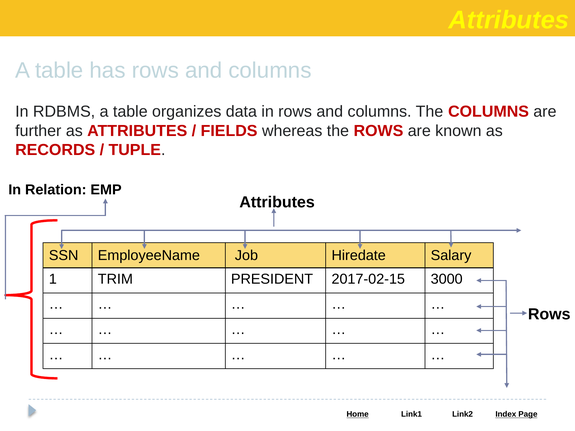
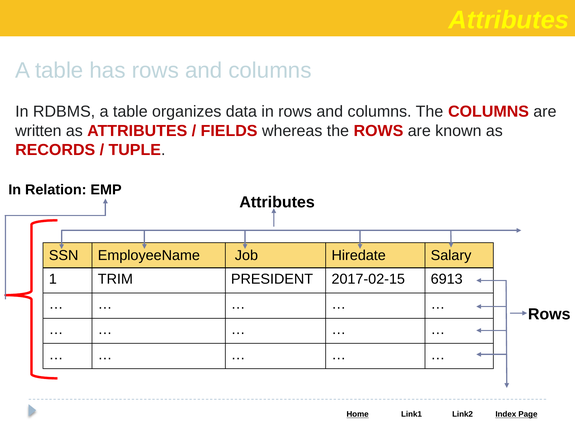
further: further -> written
3000: 3000 -> 6913
